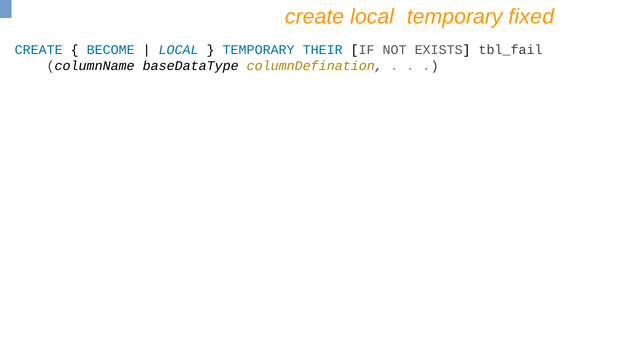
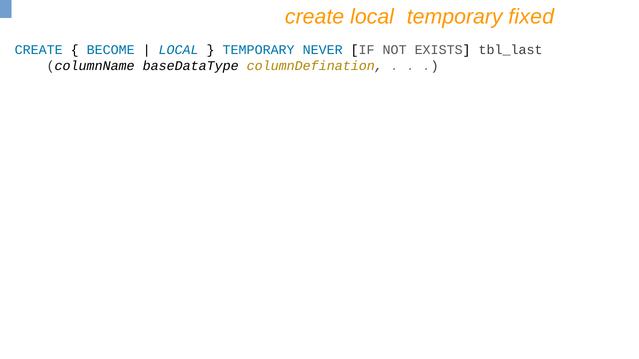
THEIR: THEIR -> NEVER
tbl_fail: tbl_fail -> tbl_last
